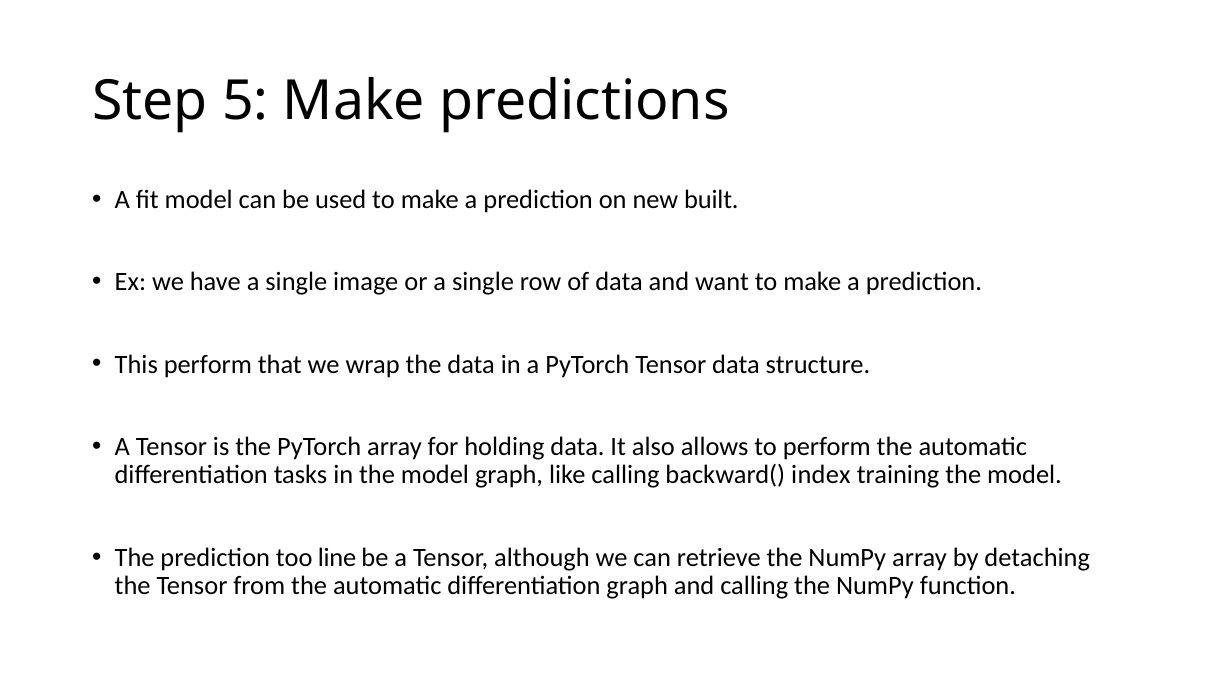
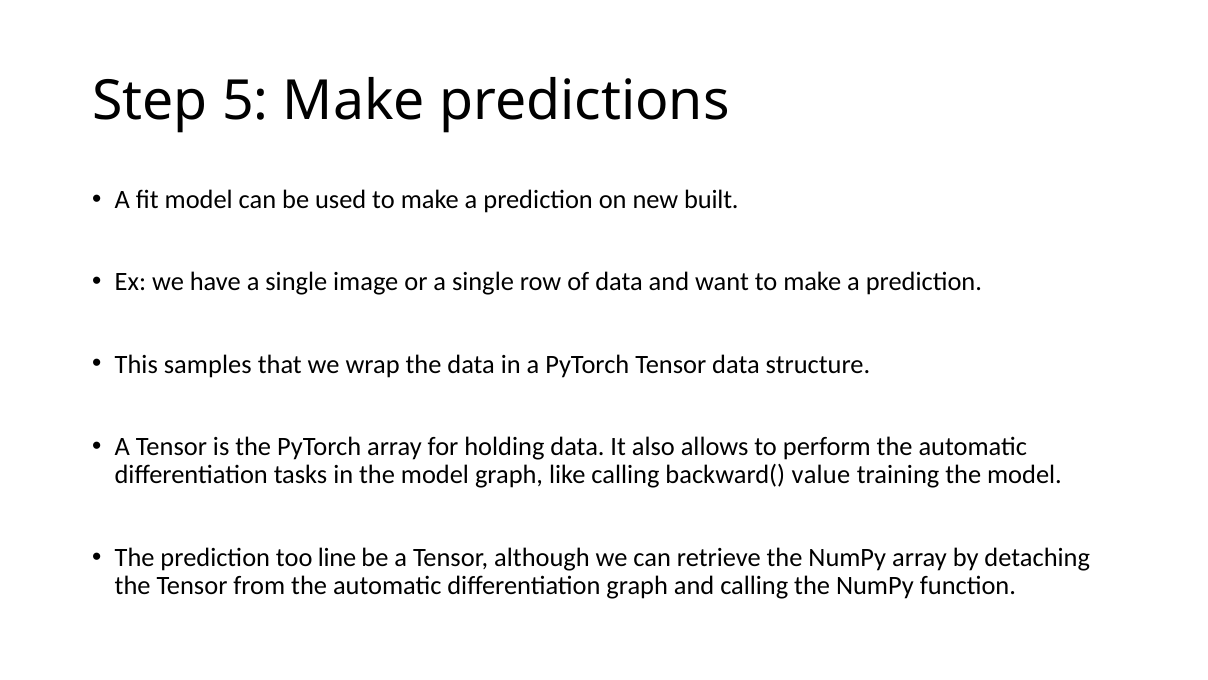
This perform: perform -> samples
index: index -> value
